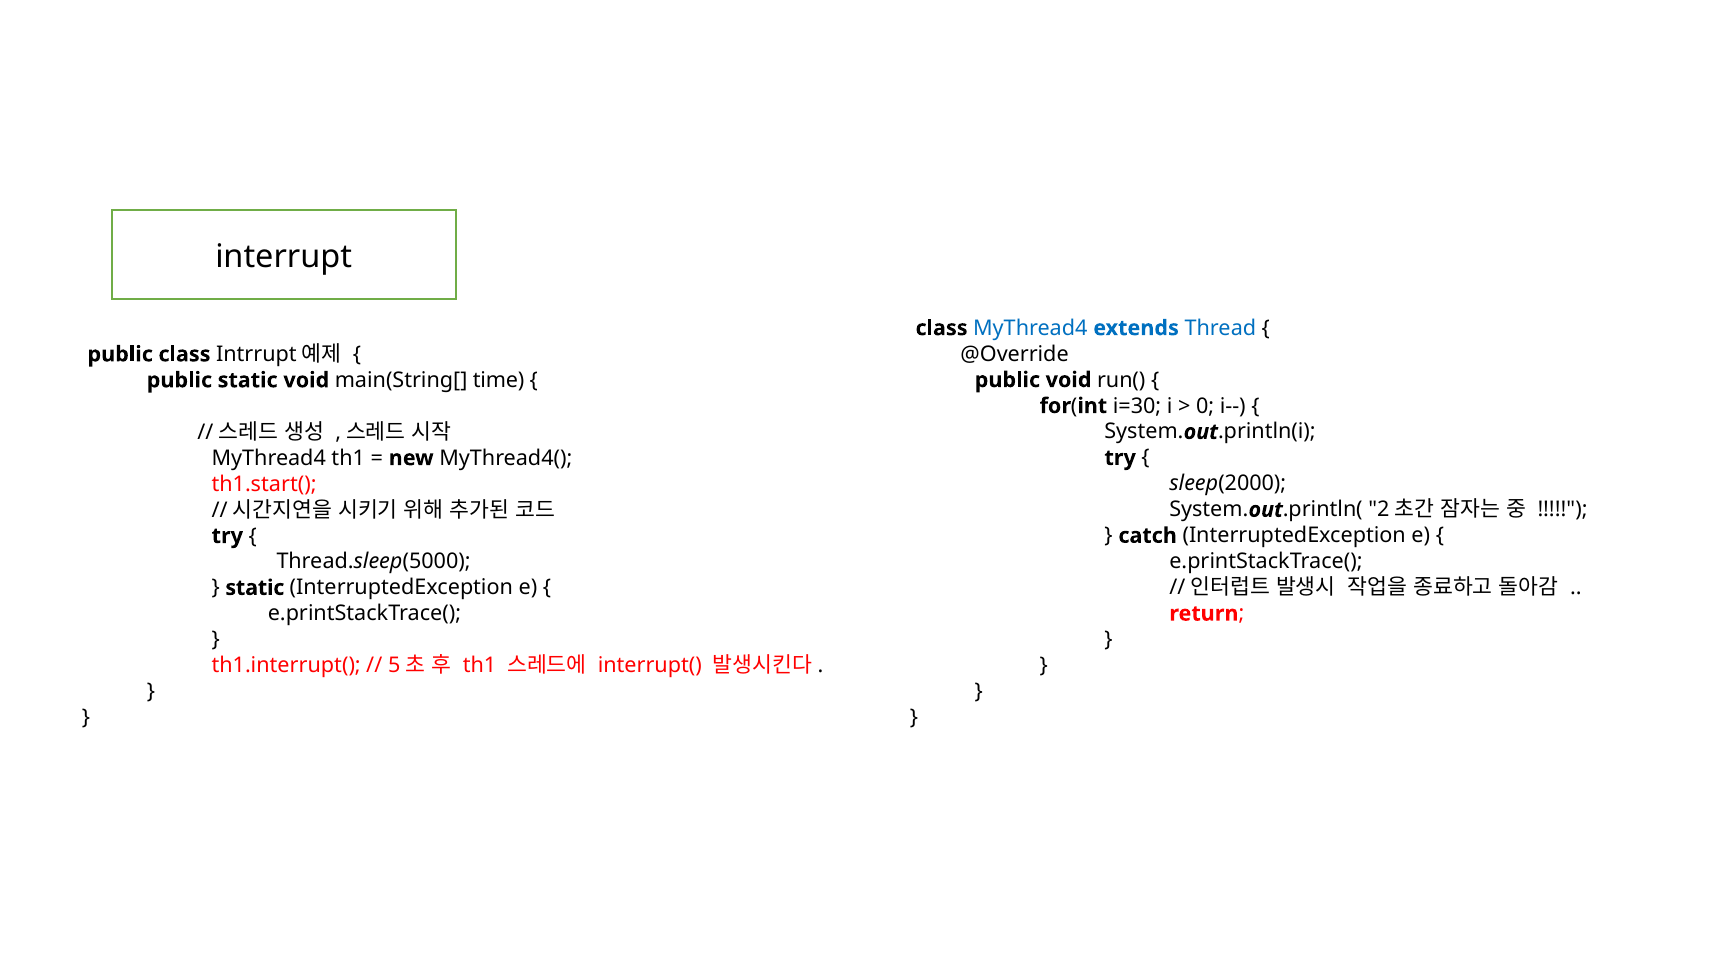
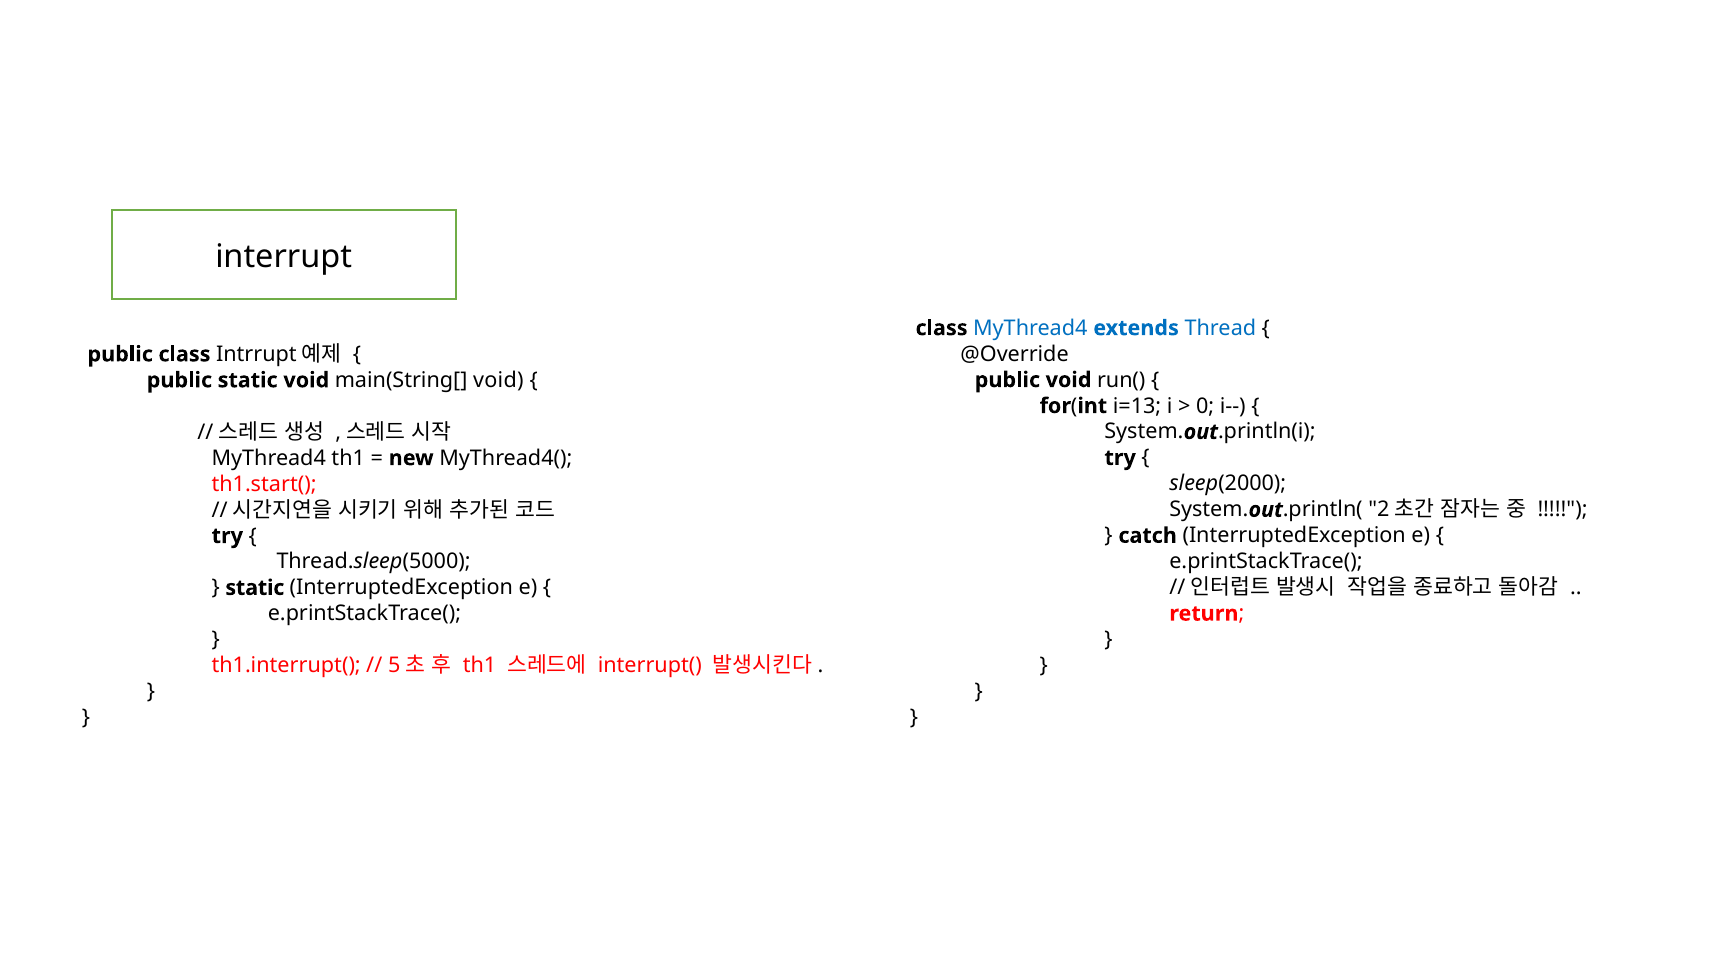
main(String[ time: time -> void
i=30: i=30 -> i=13
